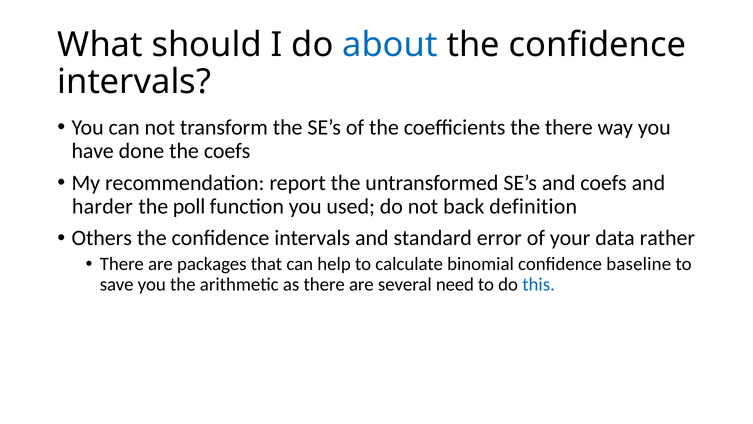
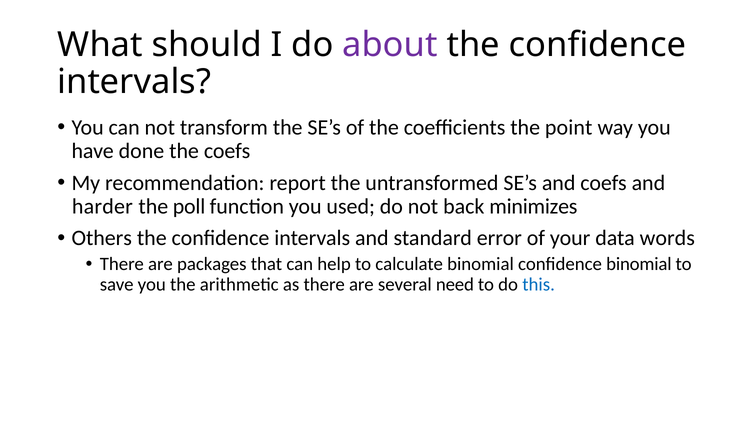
about colour: blue -> purple
the there: there -> point
definition: definition -> minimizes
rather: rather -> words
confidence baseline: baseline -> binomial
